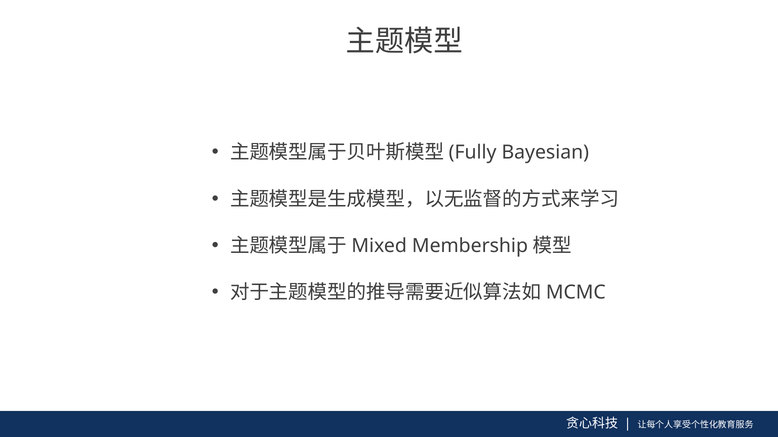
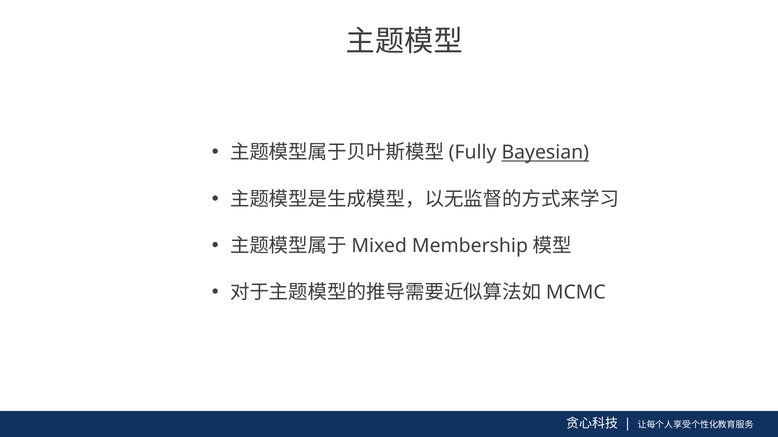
Bayesian underline: none -> present
